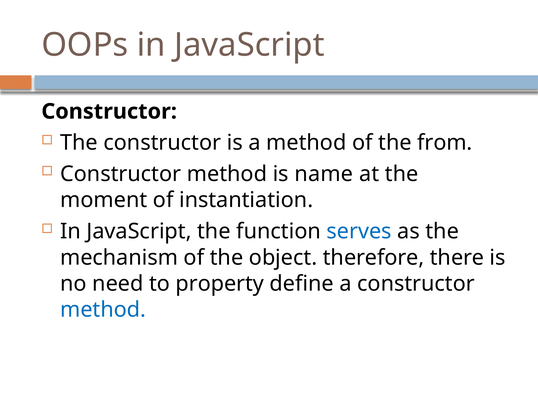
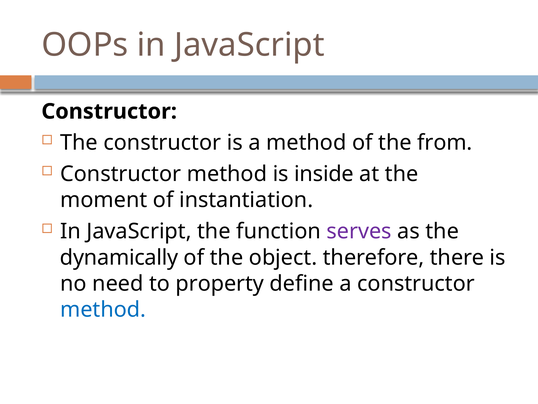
name: name -> inside
serves colour: blue -> purple
mechanism: mechanism -> dynamically
